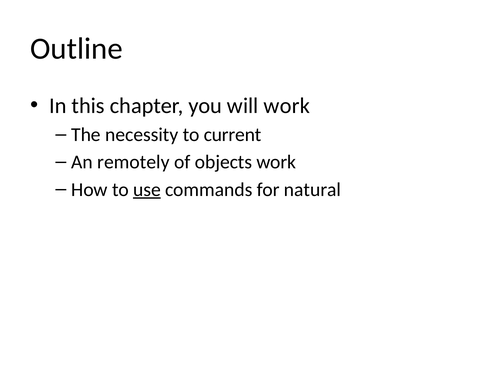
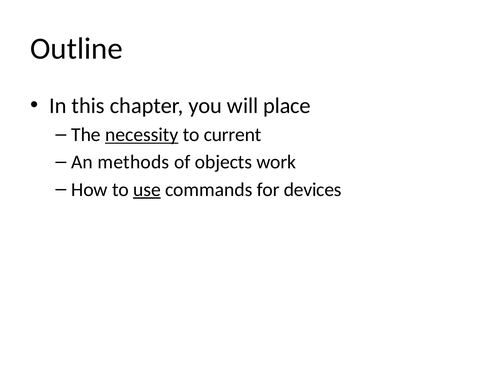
will work: work -> place
necessity underline: none -> present
remotely: remotely -> methods
natural: natural -> devices
